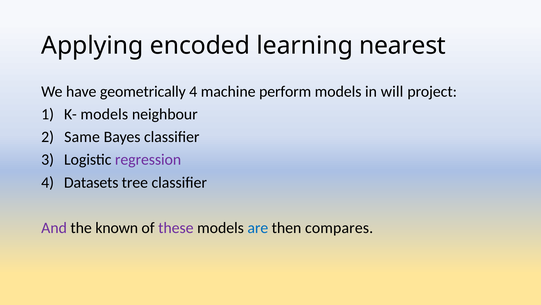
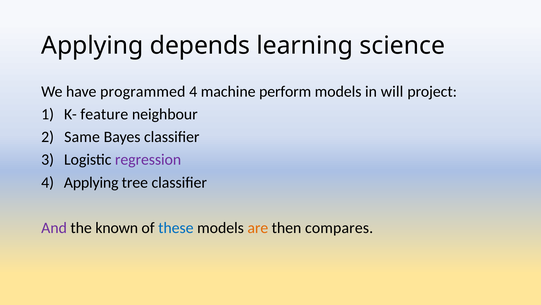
encoded: encoded -> depends
nearest: nearest -> science
geometrically: geometrically -> programmed
K- models: models -> feature
4 Datasets: Datasets -> Applying
these colour: purple -> blue
are colour: blue -> orange
